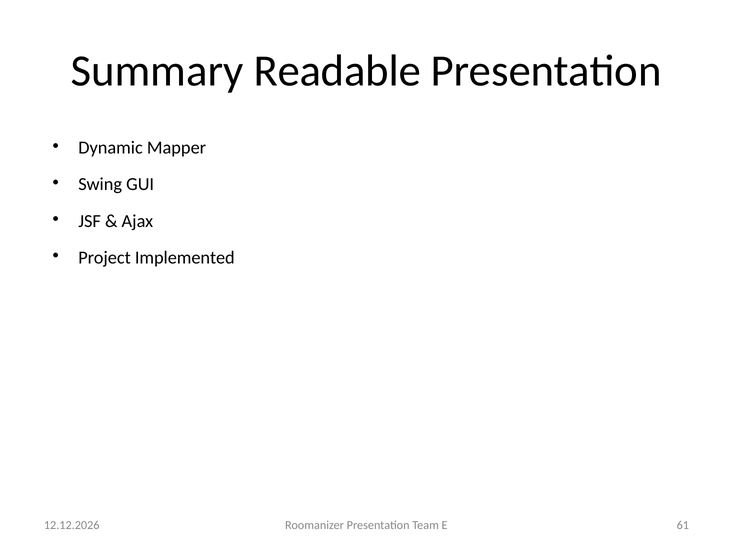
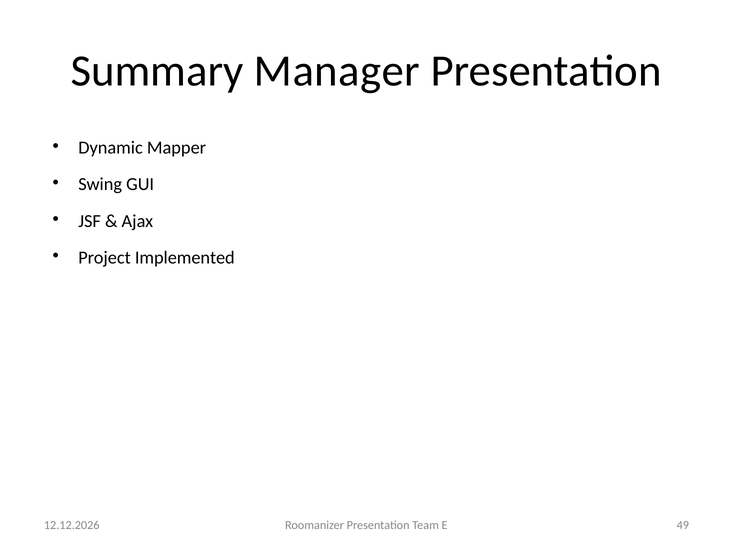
Readable: Readable -> Manager
61: 61 -> 49
